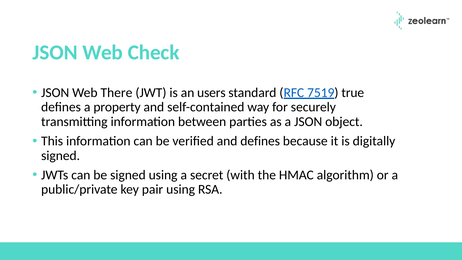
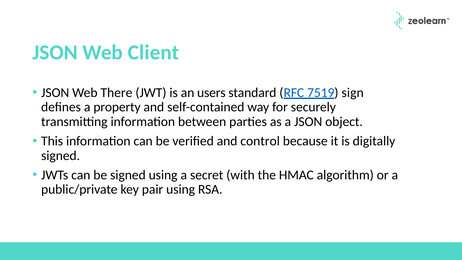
Check: Check -> Client
true: true -> sign
and defines: defines -> control
